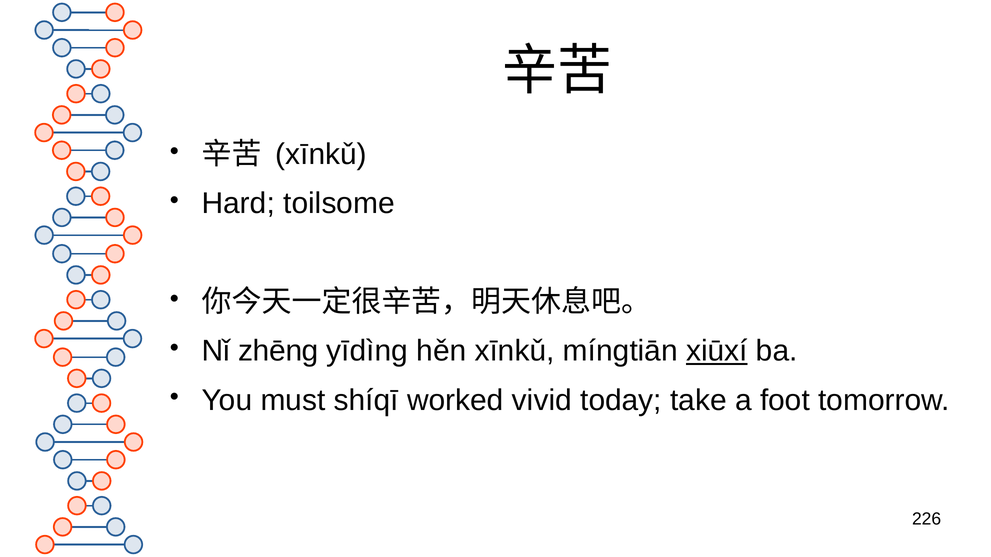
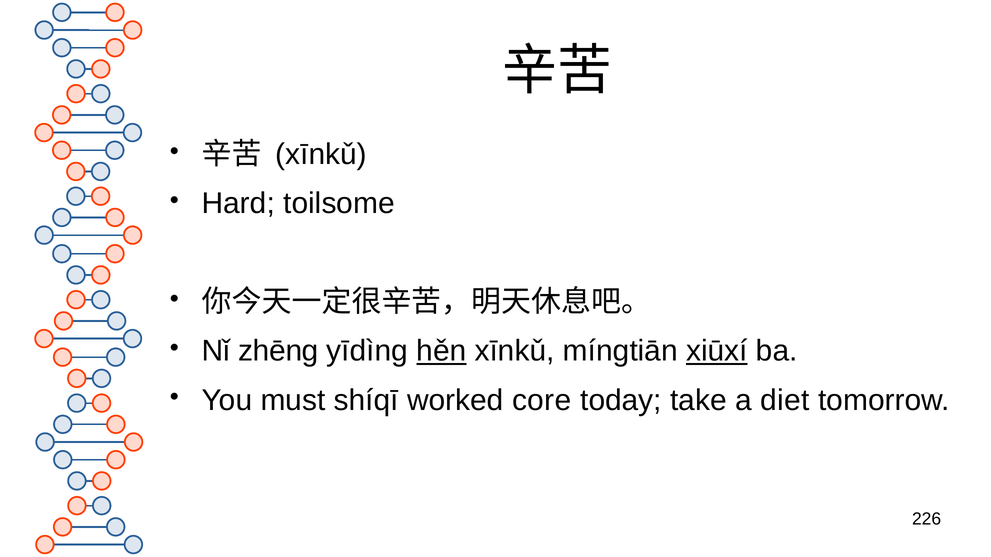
hěn underline: none -> present
vivid: vivid -> core
foot: foot -> diet
